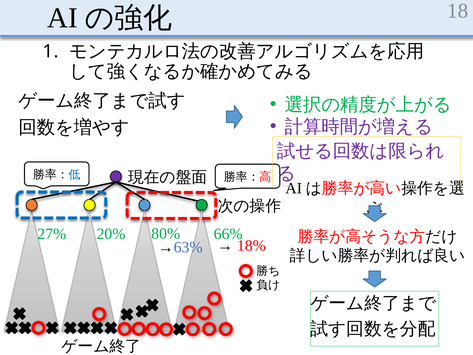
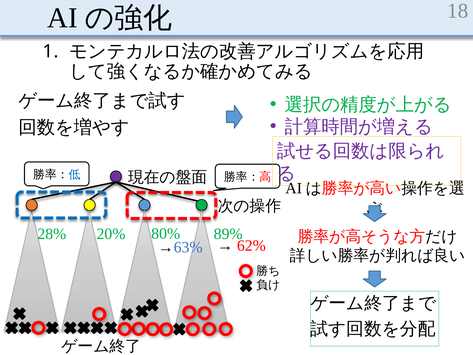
27%: 27% -> 28%
66%: 66% -> 89%
18%: 18% -> 62%
